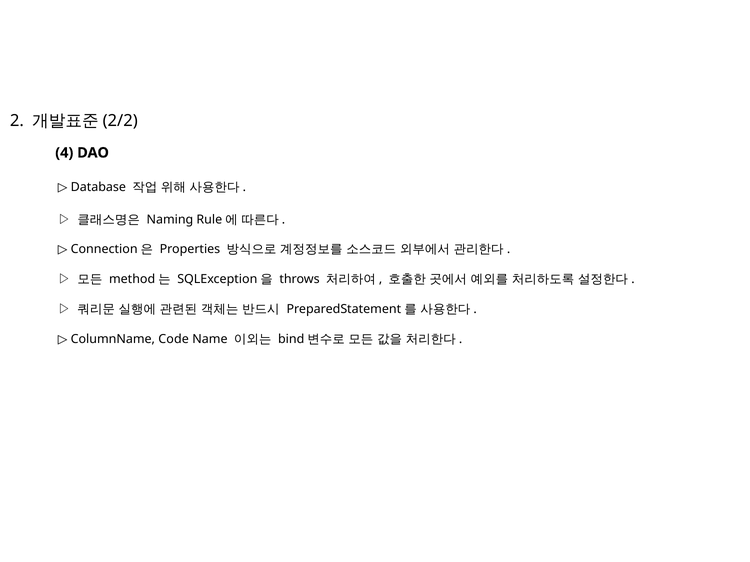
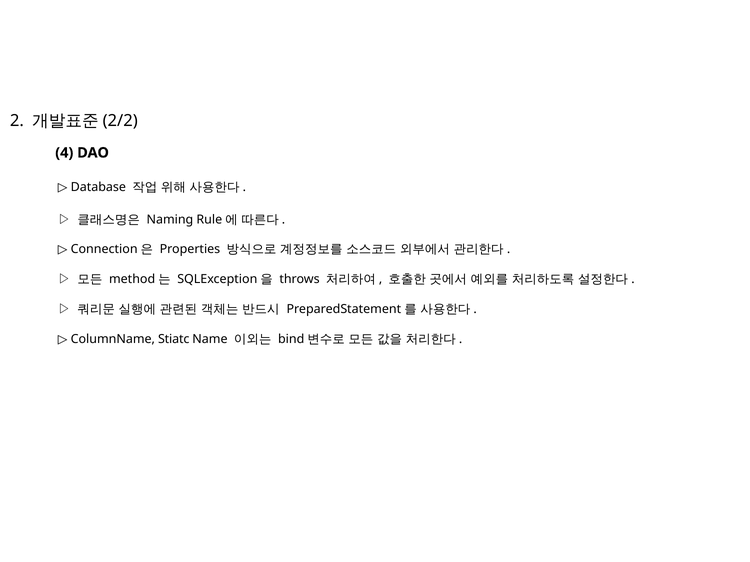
Code: Code -> Stiatc
